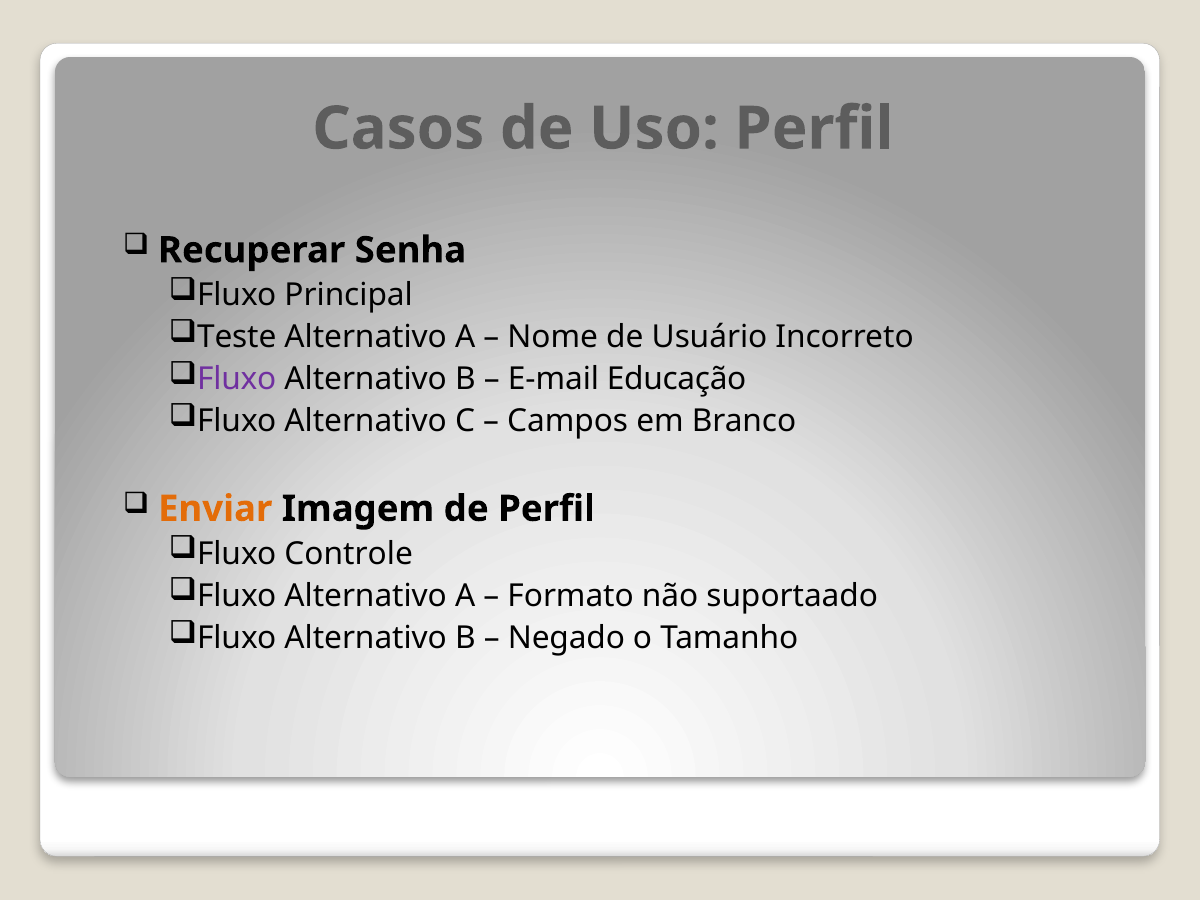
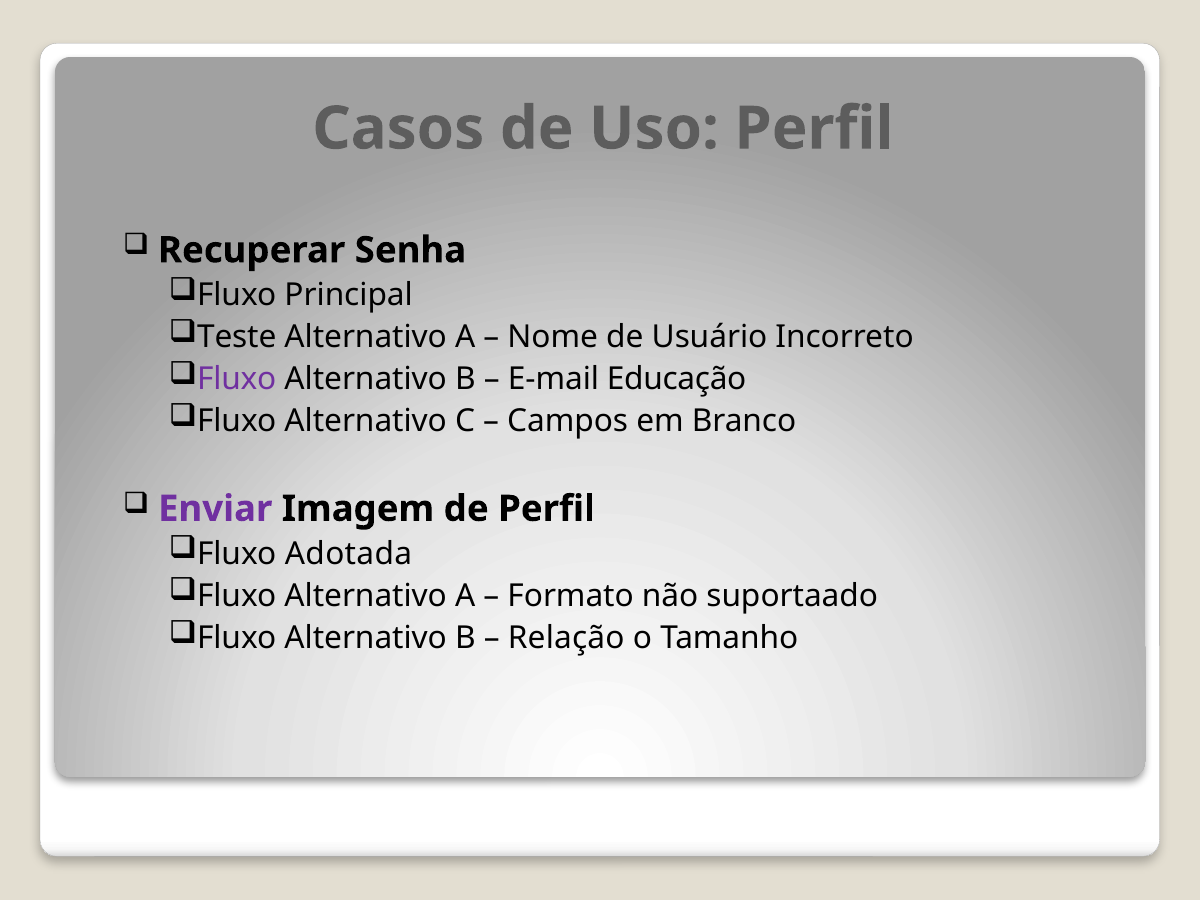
Enviar colour: orange -> purple
Controle: Controle -> Adotada
Negado: Negado -> Relação
